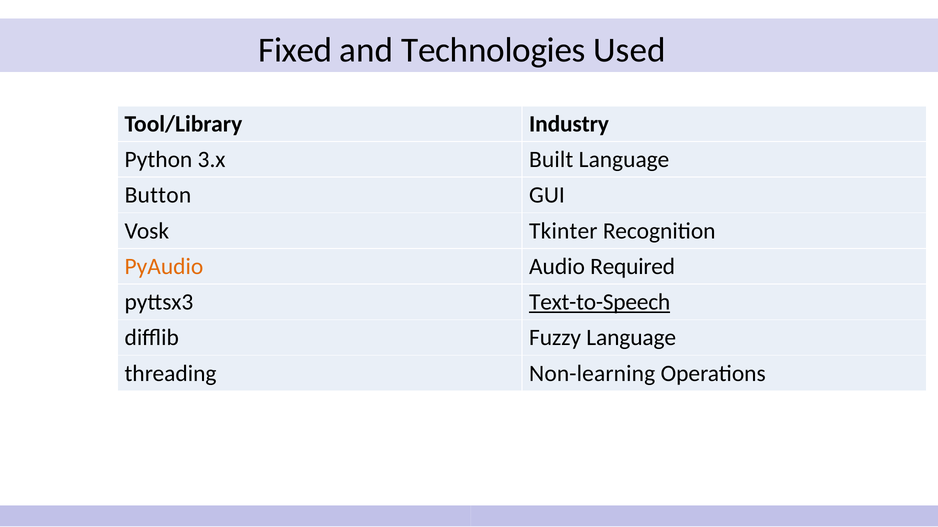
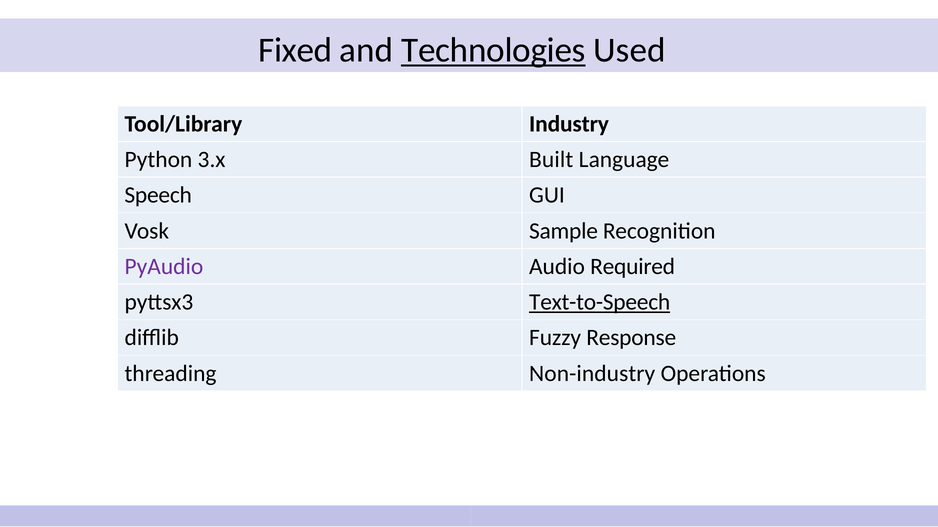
Technologies underline: none -> present
Button: Button -> Speech
Tkinter: Tkinter -> Sample
PyAudio colour: orange -> purple
Fuzzy Language: Language -> Response
Non-learning: Non-learning -> Non-industry
